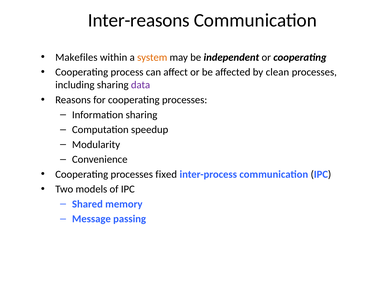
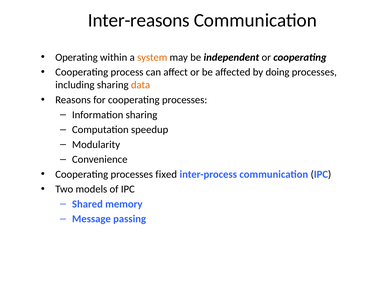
Makefiles: Makefiles -> Operating
clean: clean -> doing
data colour: purple -> orange
